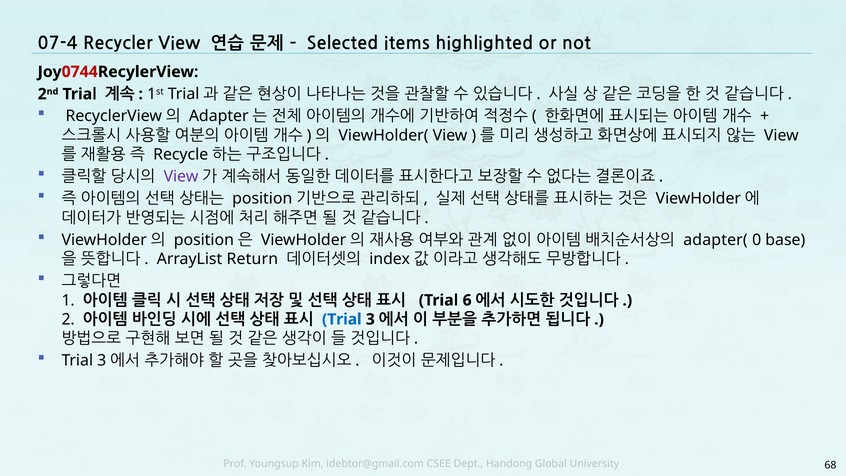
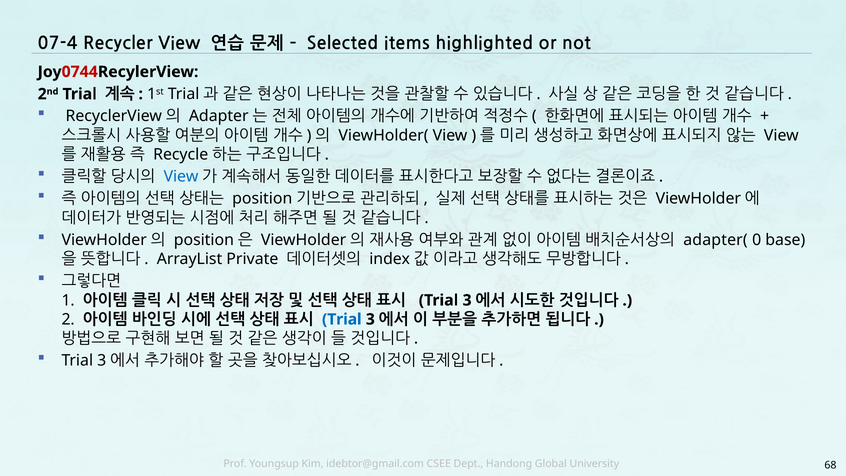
View at (181, 176) colour: purple -> blue
Return: Return -> Private
6 at (467, 300): 6 -> 3
